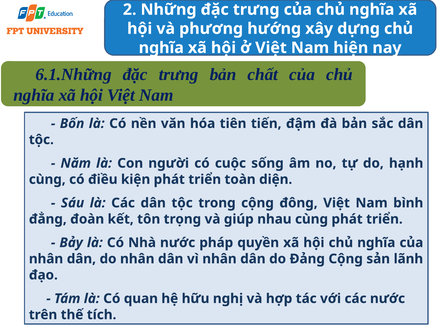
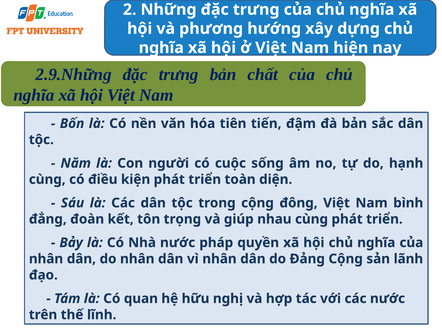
6.1.Những: 6.1.Những -> 2.9.Những
tích: tích -> lĩnh
